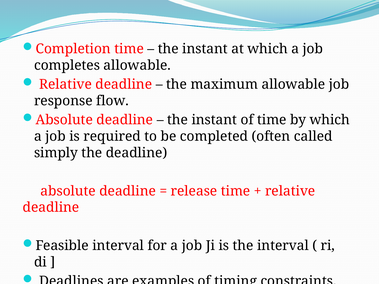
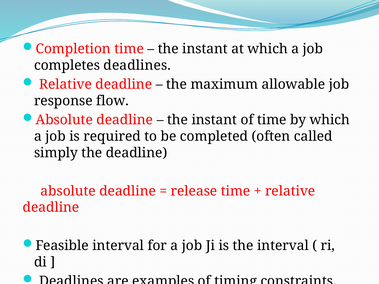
completes allowable: allowable -> deadlines
